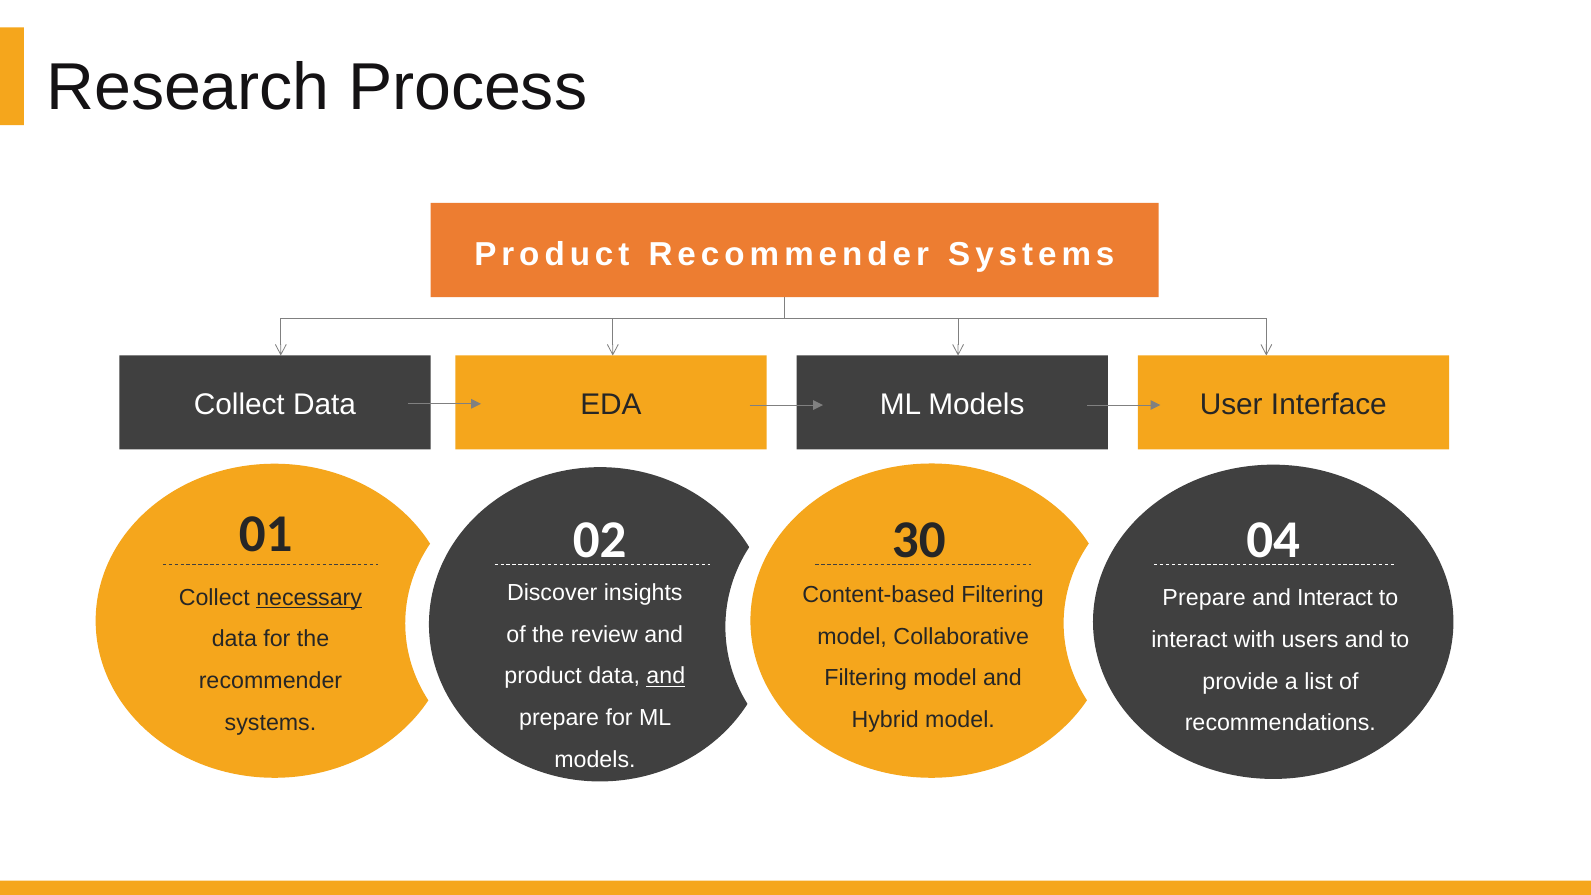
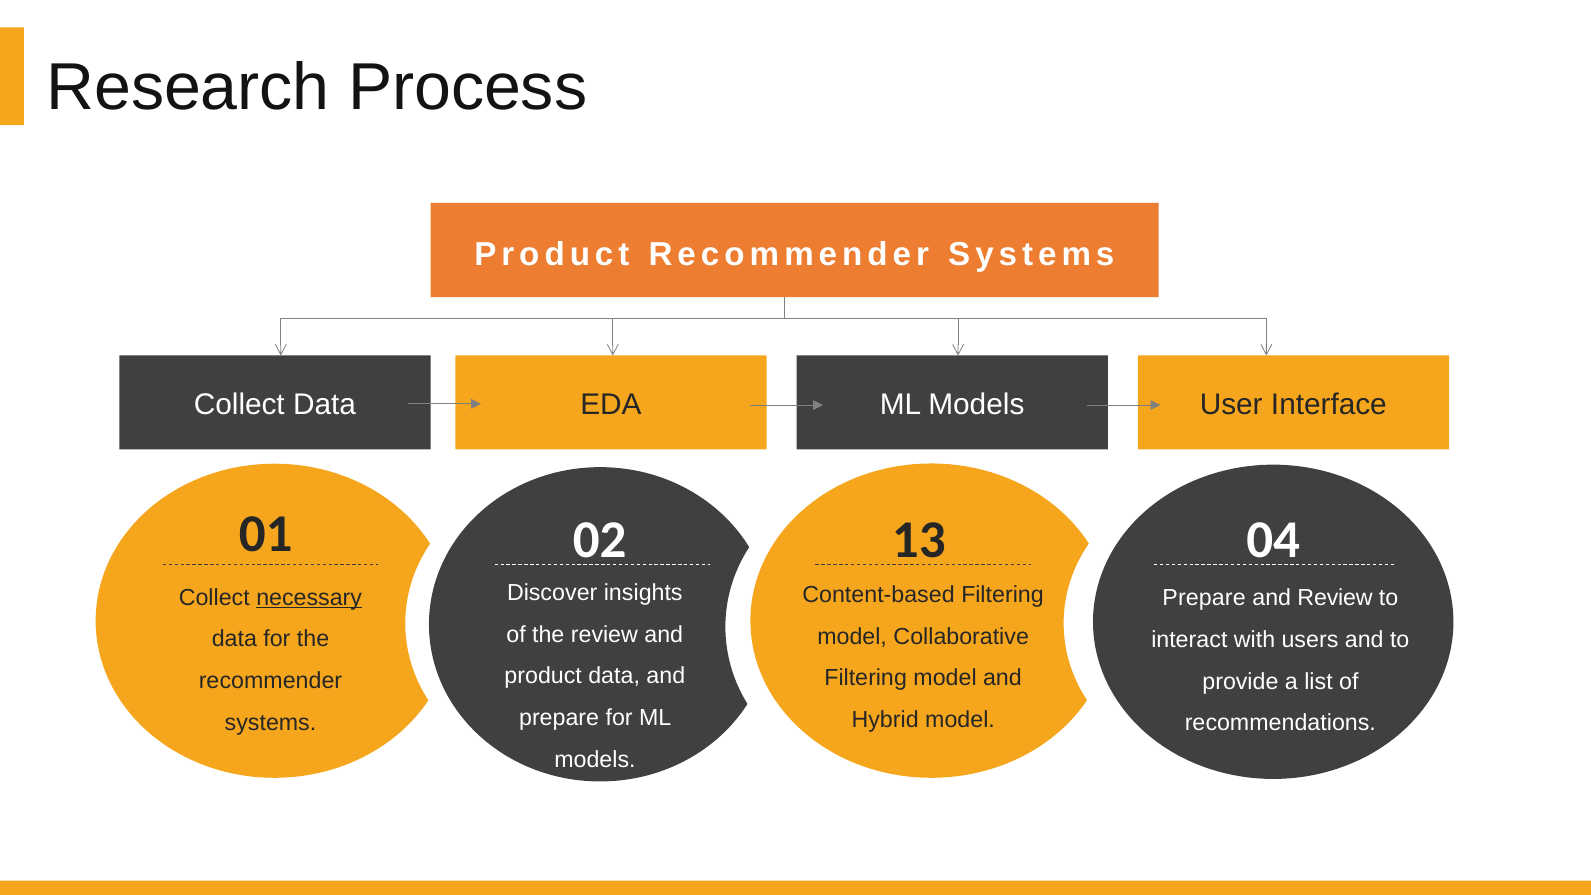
30: 30 -> 13
and Interact: Interact -> Review
and at (666, 676) underline: present -> none
